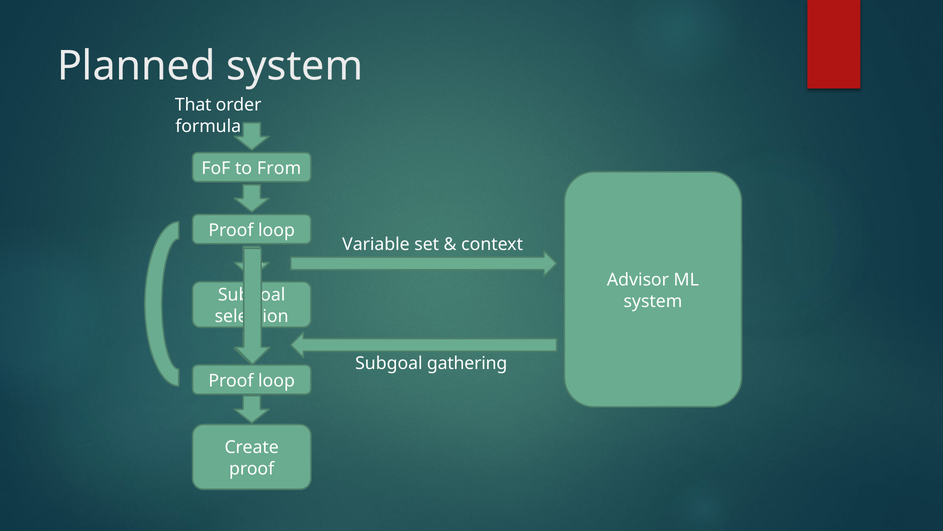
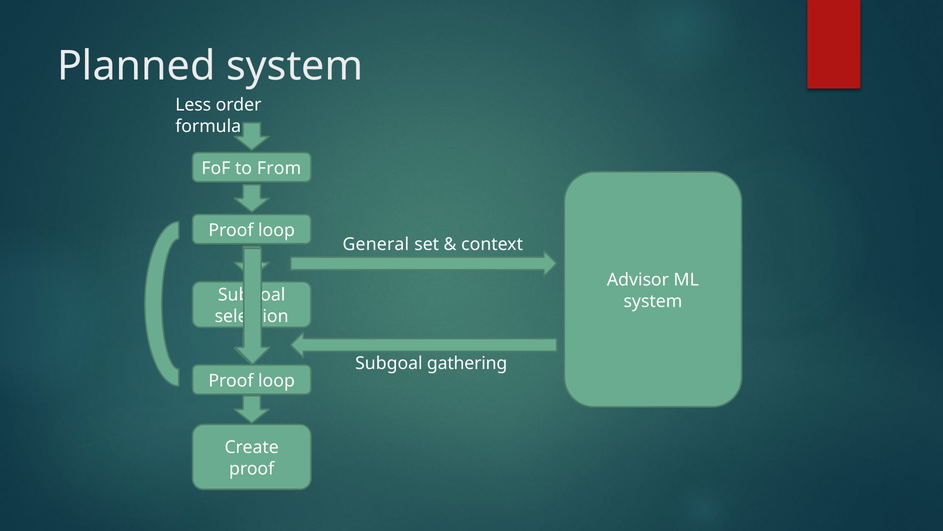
That: That -> Less
Variable: Variable -> General
